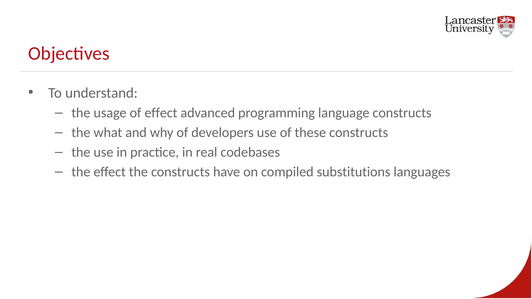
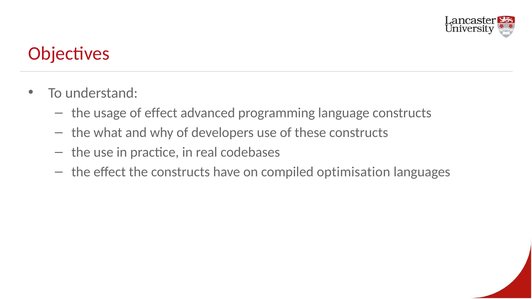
substitutions: substitutions -> optimisation
